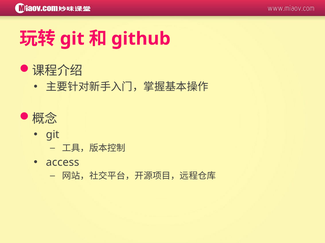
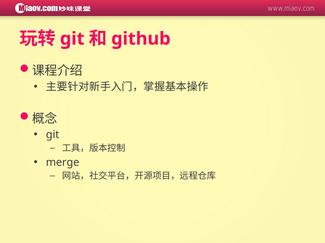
access: access -> merge
